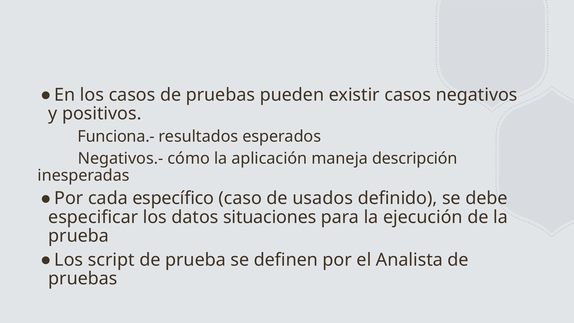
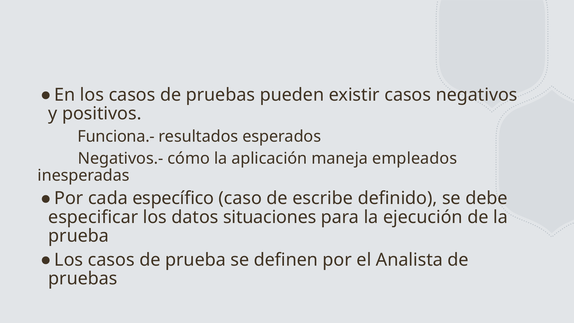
descripción: descripción -> empleados
usados: usados -> escribe
script at (111, 260): script -> casos
